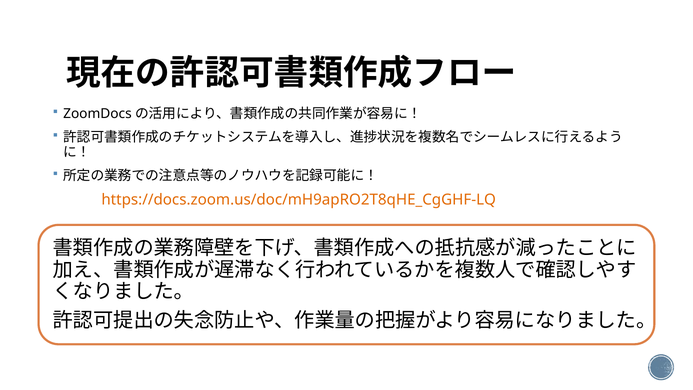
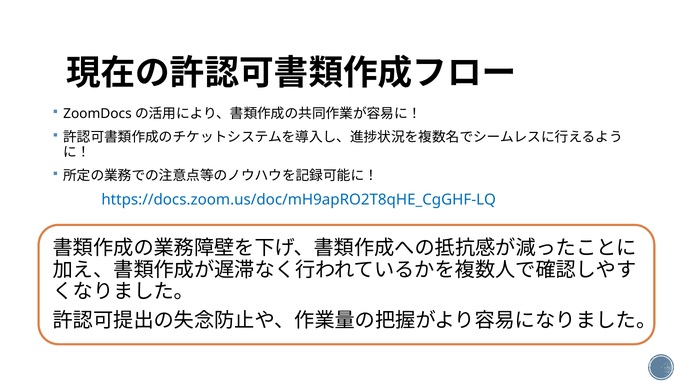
https://docs.zoom.us/doc/mH9apRO2T8qHE_CgGHF-LQ colour: orange -> blue
